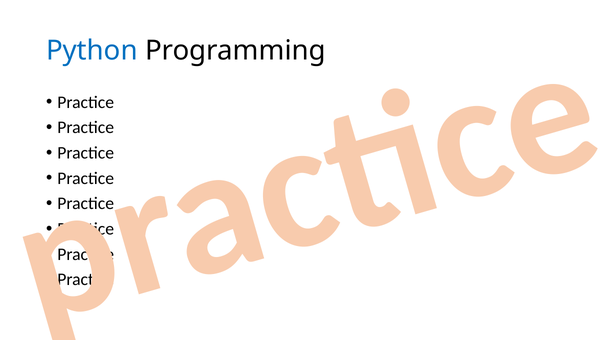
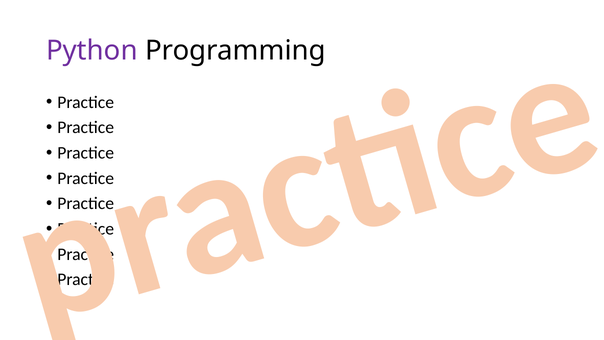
Python colour: blue -> purple
